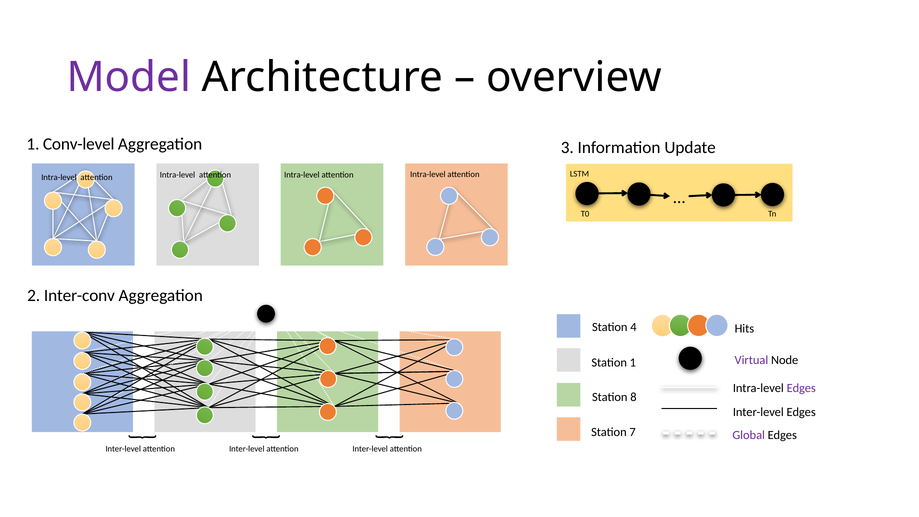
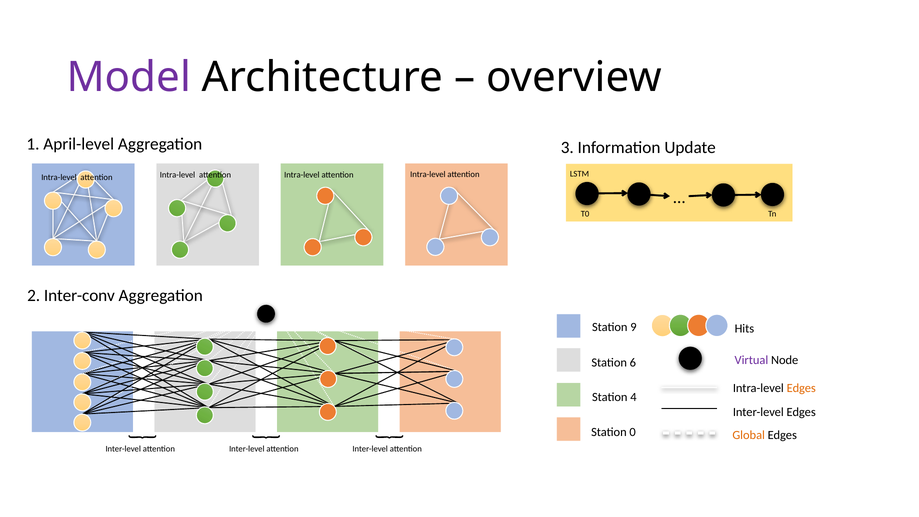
Conv-level: Conv-level -> April-level
4: 4 -> 9
Station 1: 1 -> 6
Edges at (801, 388) colour: purple -> orange
8: 8 -> 4
7: 7 -> 0
Global colour: purple -> orange
